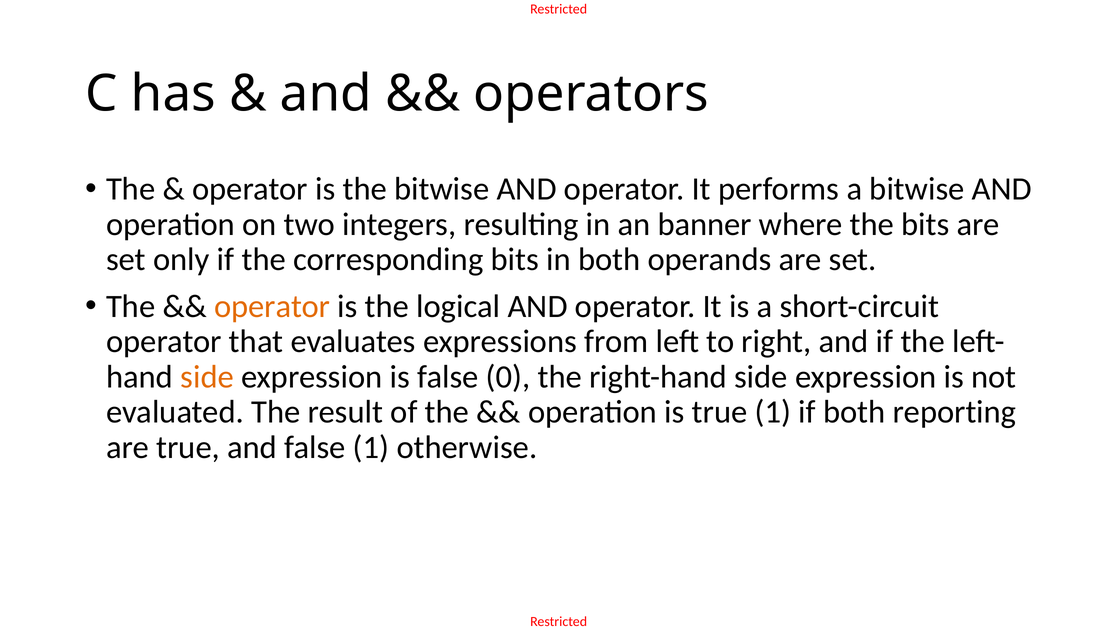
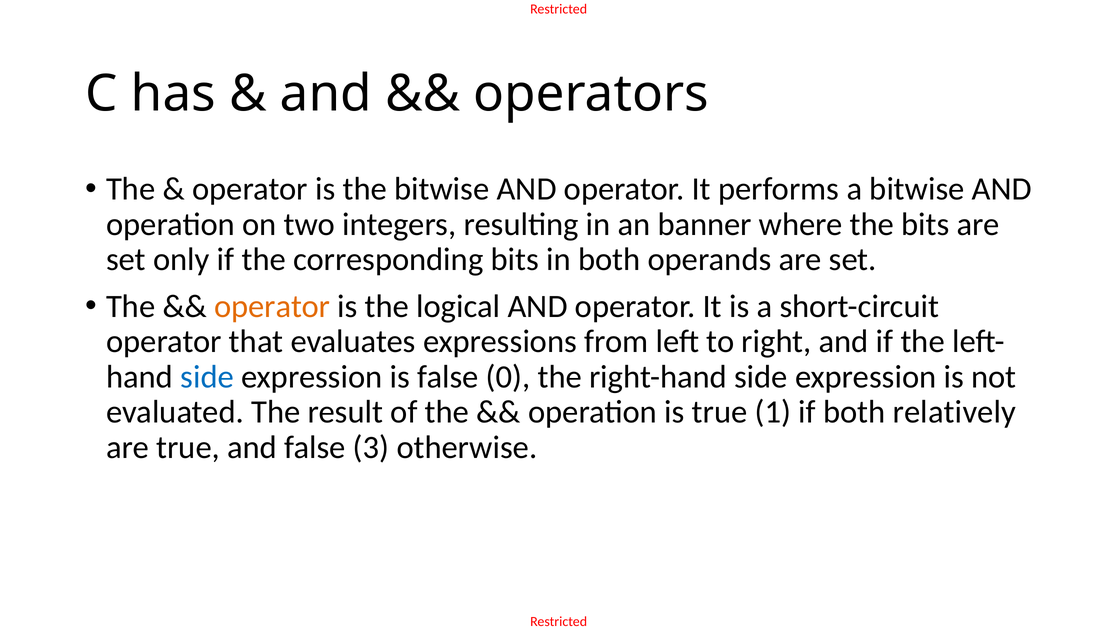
side at (207, 377) colour: orange -> blue
reporting: reporting -> relatively
false 1: 1 -> 3
